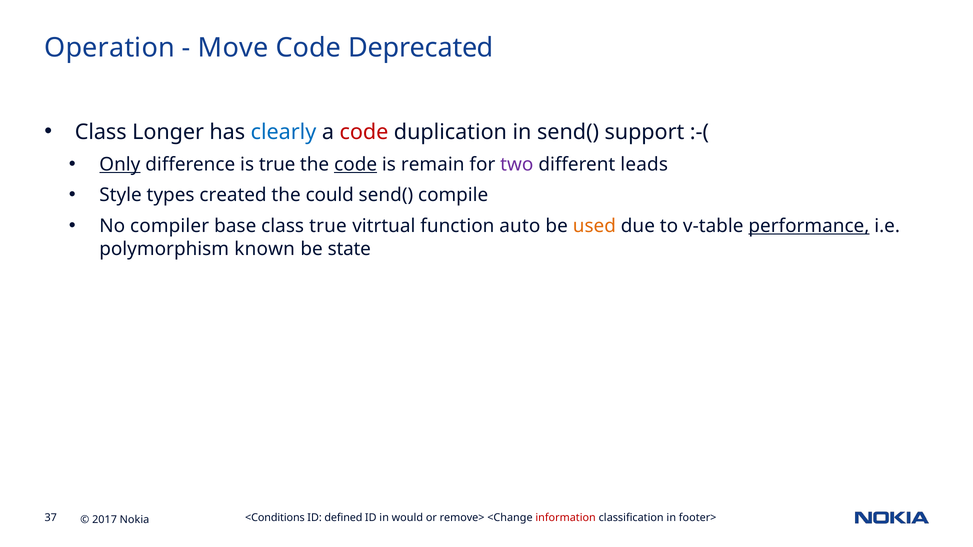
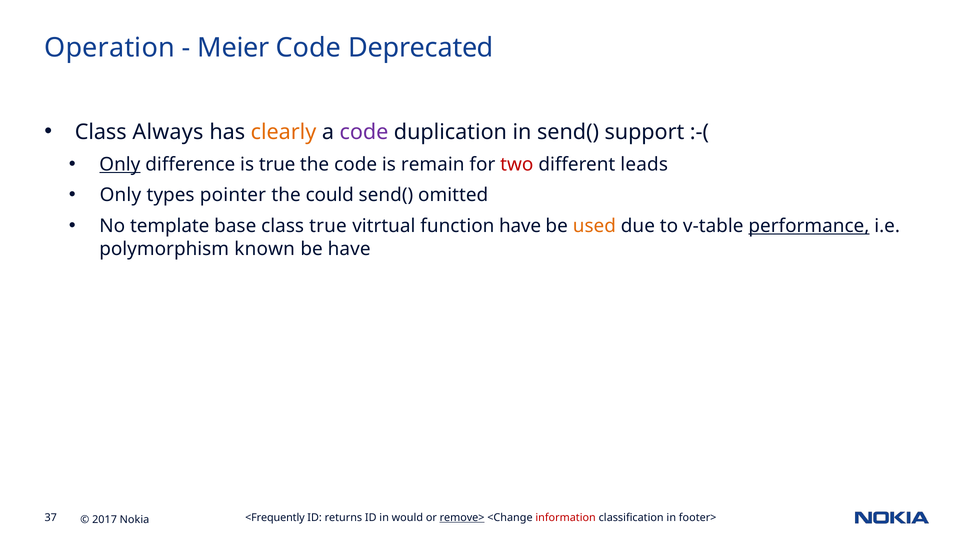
Move: Move -> Meier
Longer: Longer -> Always
clearly colour: blue -> orange
code at (364, 132) colour: red -> purple
code at (356, 164) underline: present -> none
two colour: purple -> red
Style at (121, 195): Style -> Only
created: created -> pointer
compile: compile -> omitted
compiler: compiler -> template
function auto: auto -> have
be state: state -> have
<Conditions: <Conditions -> <Frequently
defined: defined -> returns
remove> underline: none -> present
